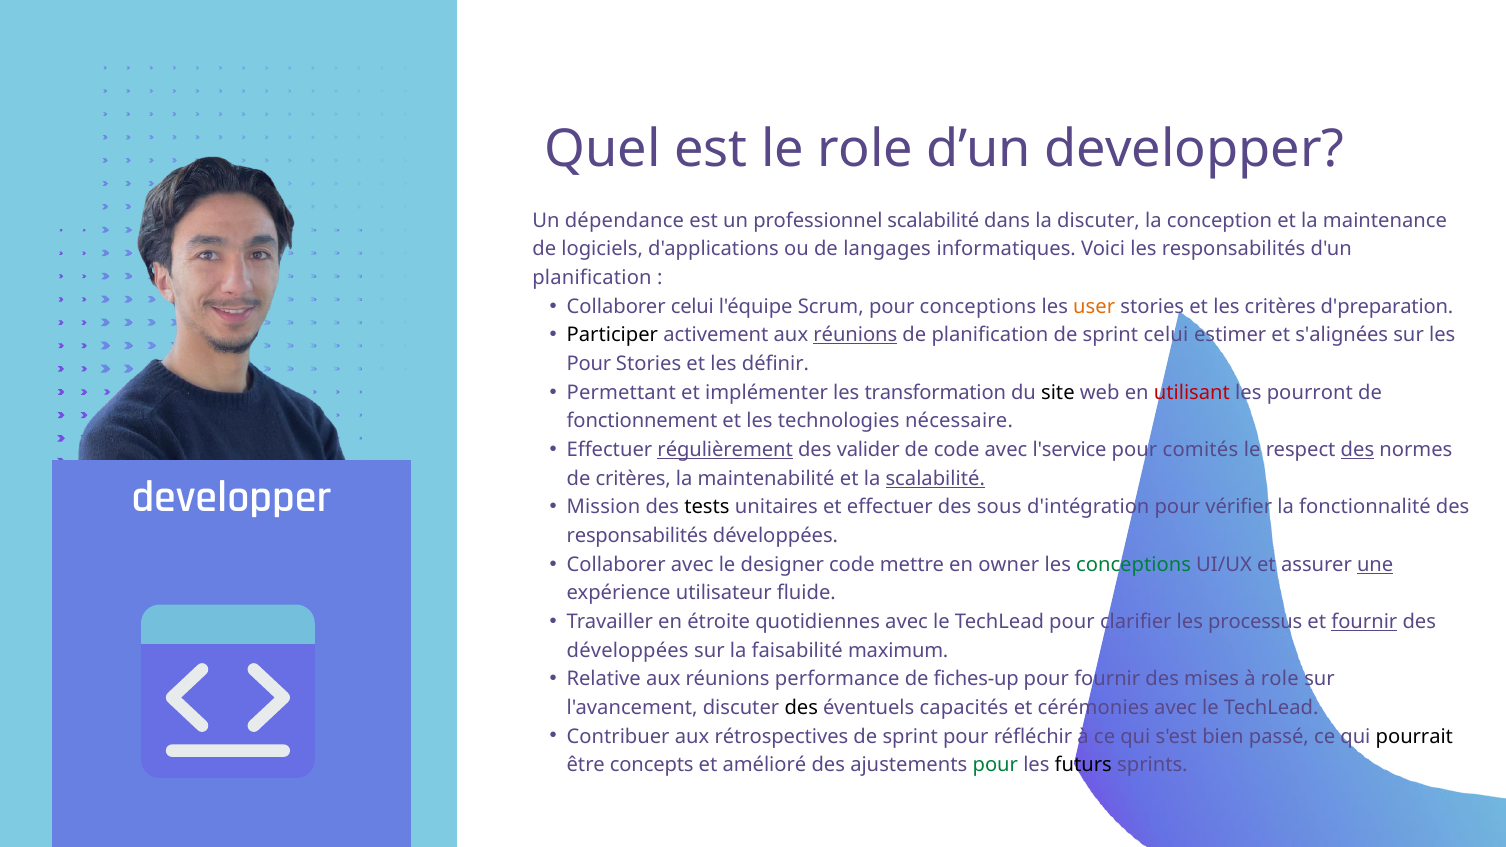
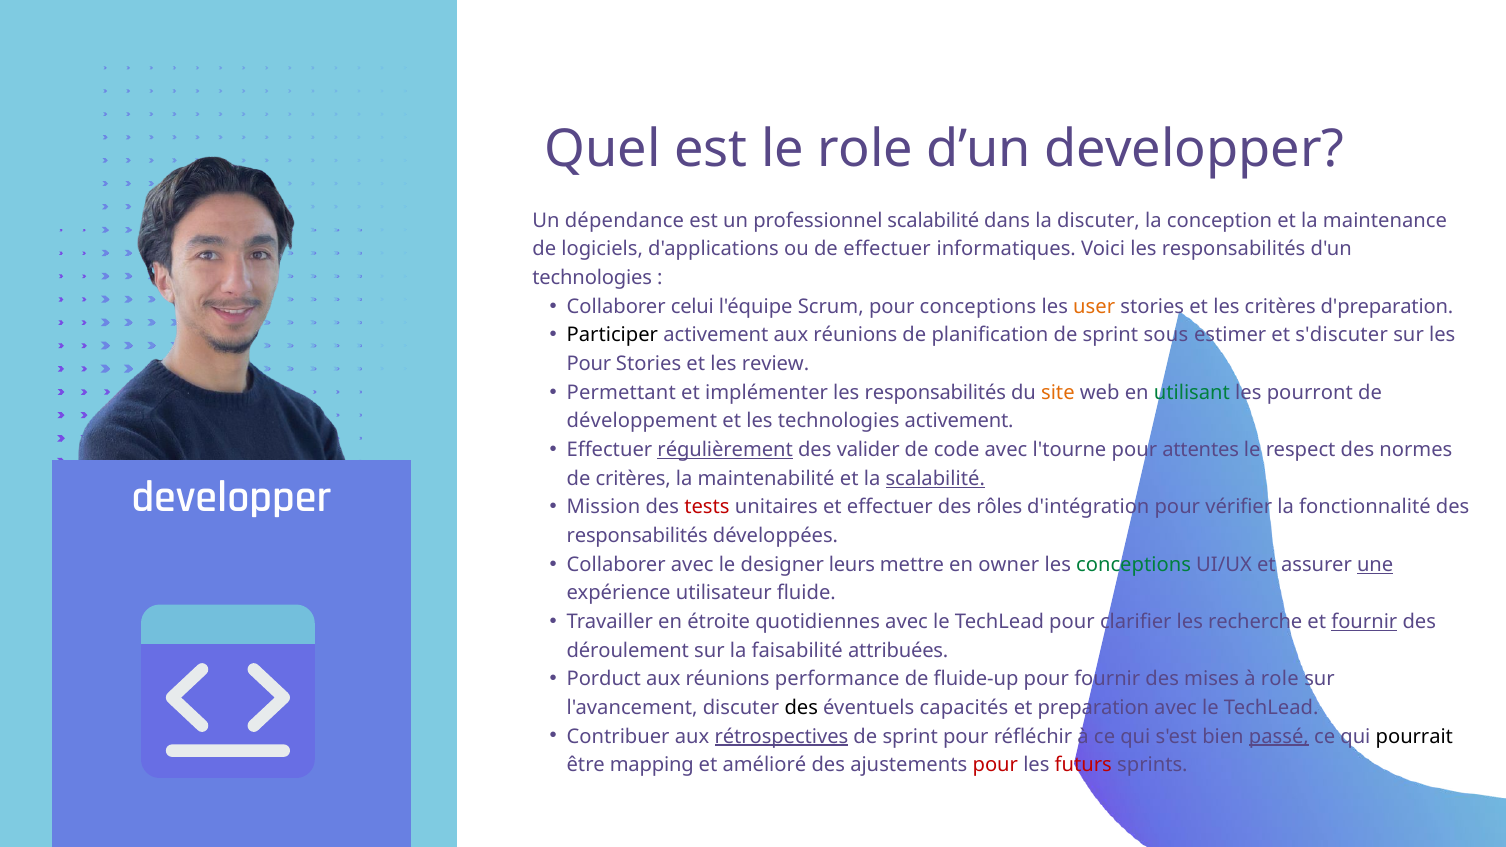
de langages: langages -> effectuer
planification at (592, 278): planification -> technologies
réunions at (855, 335) underline: present -> none
sprint celui: celui -> sous
s'alignées: s'alignées -> s'discuter
définir: définir -> review
implémenter les transformation: transformation -> responsabilités
site colour: black -> orange
utilisant colour: red -> green
fonctionnement: fonctionnement -> développement
technologies nécessaire: nécessaire -> activement
l'service: l'service -> l'tourne
comités: comités -> attentes
des at (1357, 450) underline: present -> none
tests colour: black -> red
sous: sous -> rôles
designer code: code -> leurs
processus: processus -> recherche
développées at (628, 651): développées -> déroulement
maximum: maximum -> attribuées
Relative: Relative -> Porduct
fiches-up: fiches-up -> fluide-up
cérémonies: cérémonies -> preparation
rétrospectives underline: none -> present
passé underline: none -> present
concepts: concepts -> mapping
pour at (995, 765) colour: green -> red
futurs colour: black -> red
